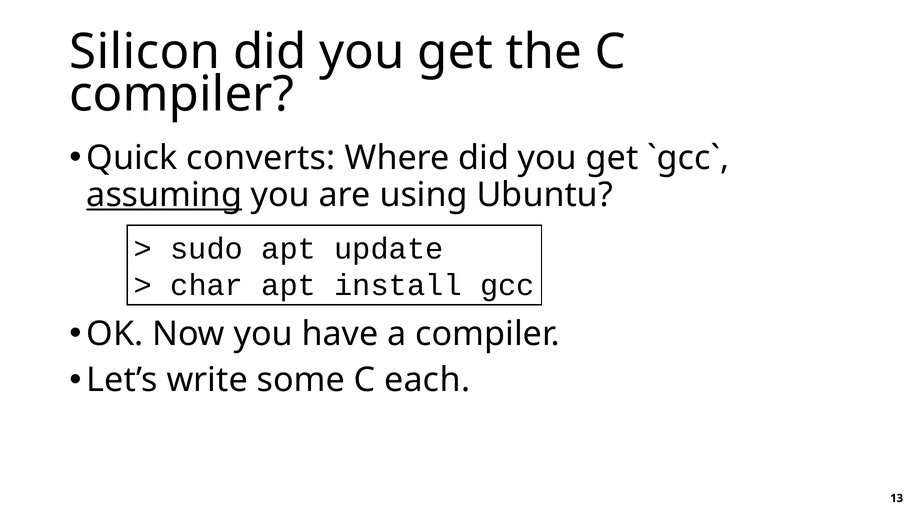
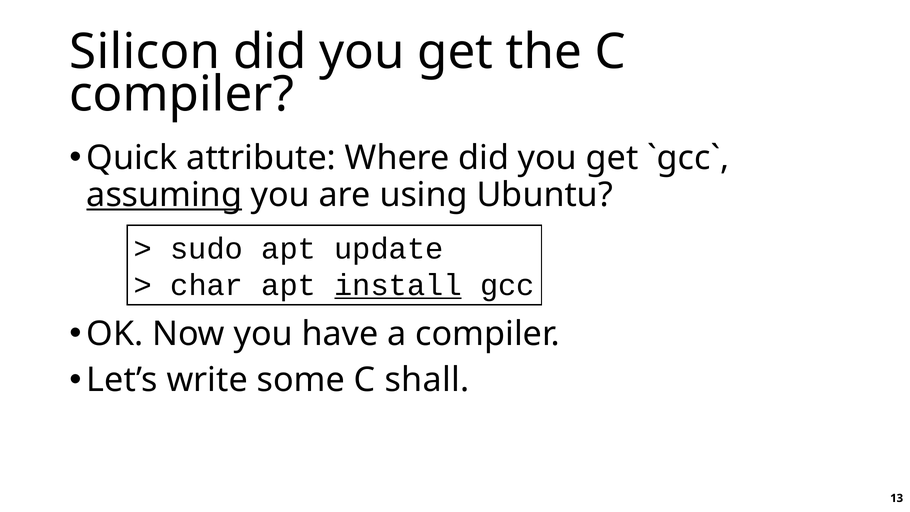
converts: converts -> attribute
install underline: none -> present
each: each -> shall
